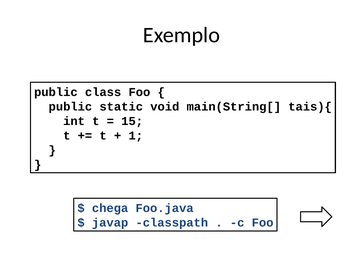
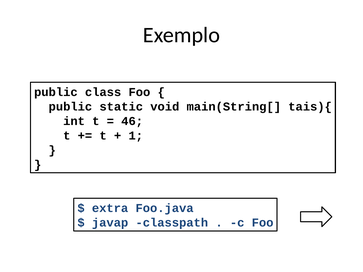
15: 15 -> 46
chega: chega -> extra
